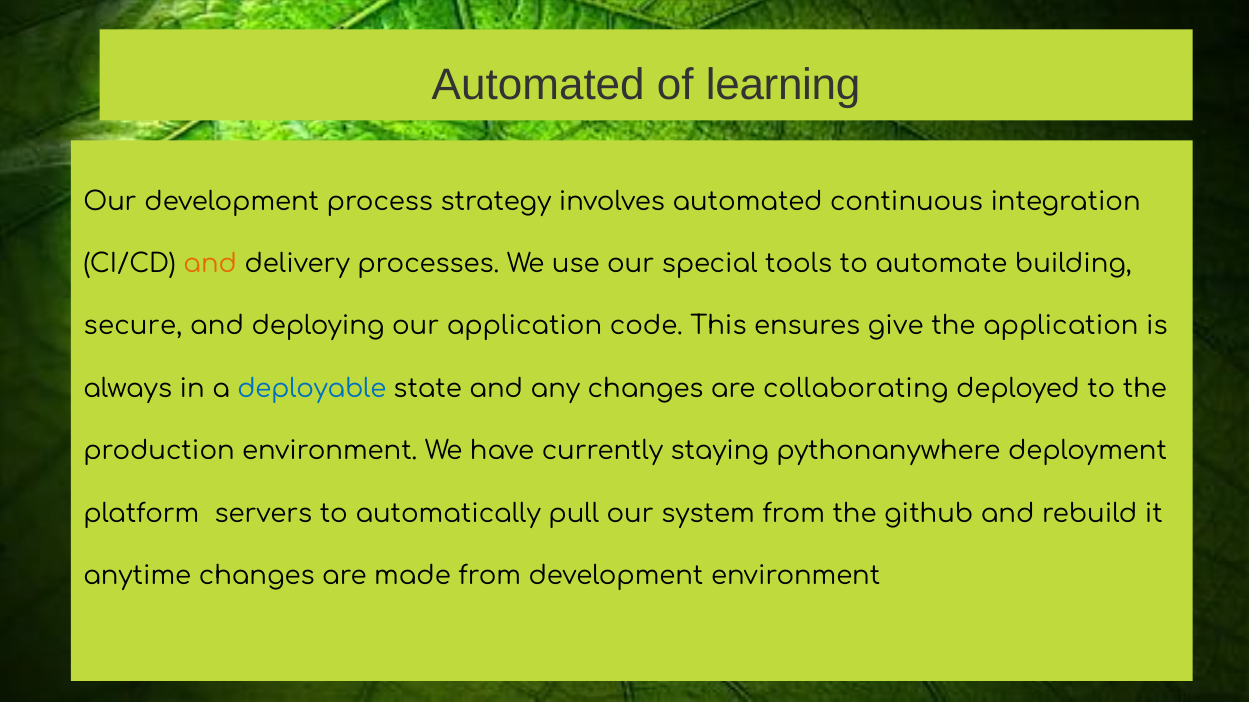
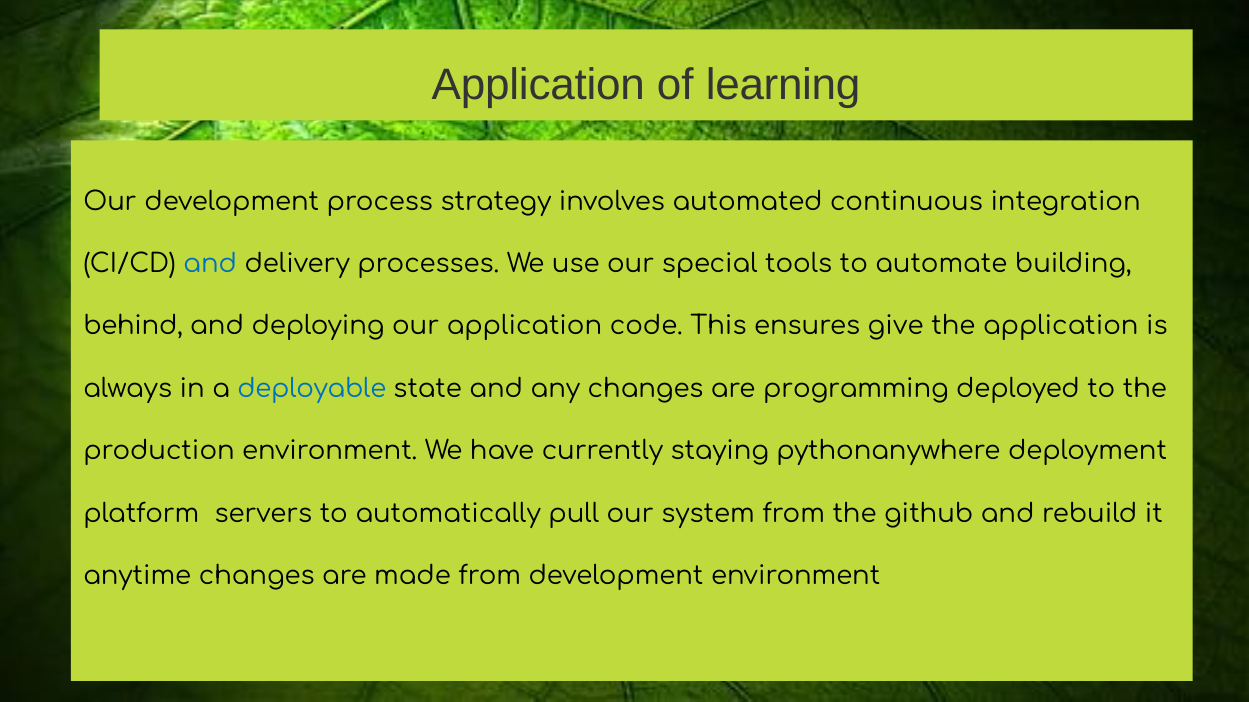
Automated at (538, 85): Automated -> Application
and at (210, 264) colour: orange -> blue
secure: secure -> behind
collaborating: collaborating -> programming
